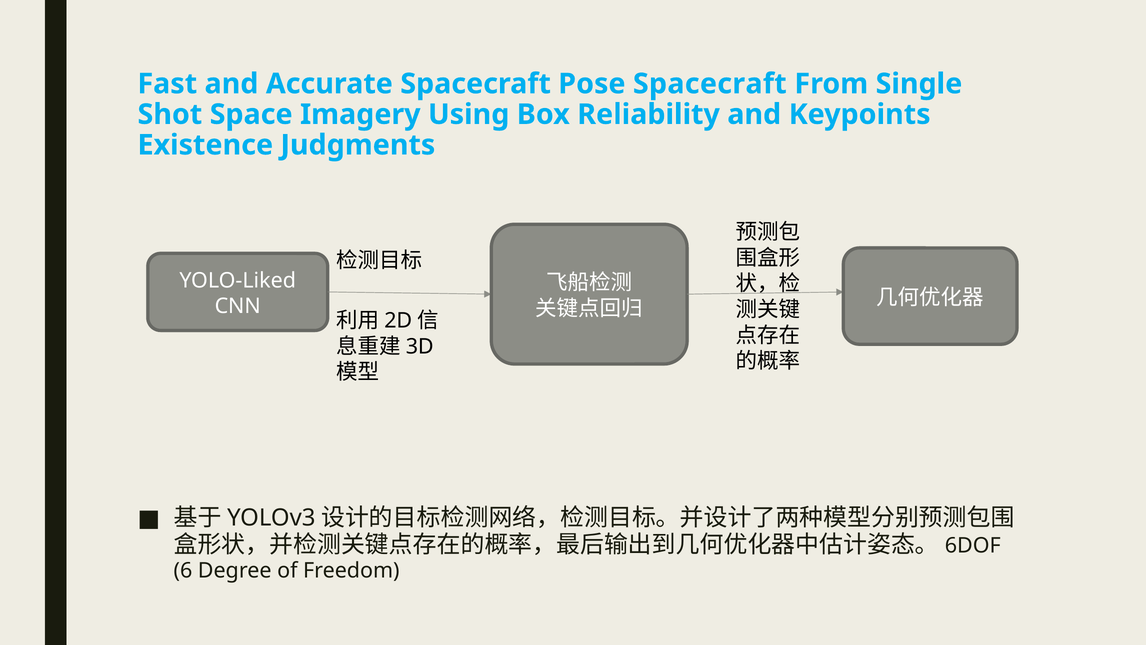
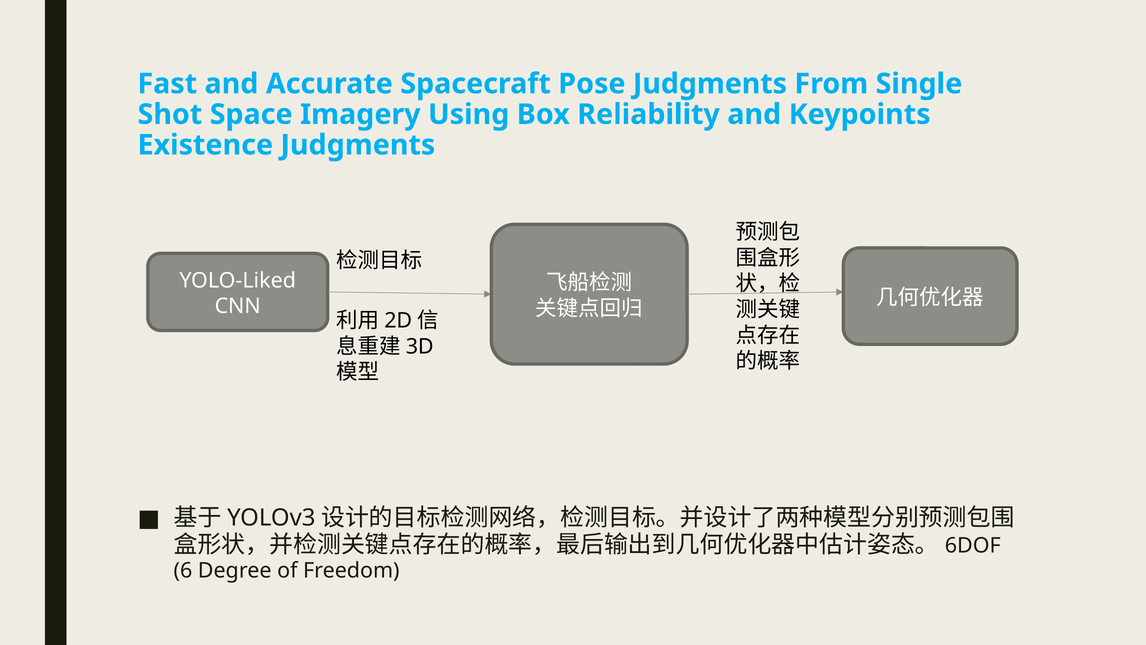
Pose Spacecraft: Spacecraft -> Judgments
